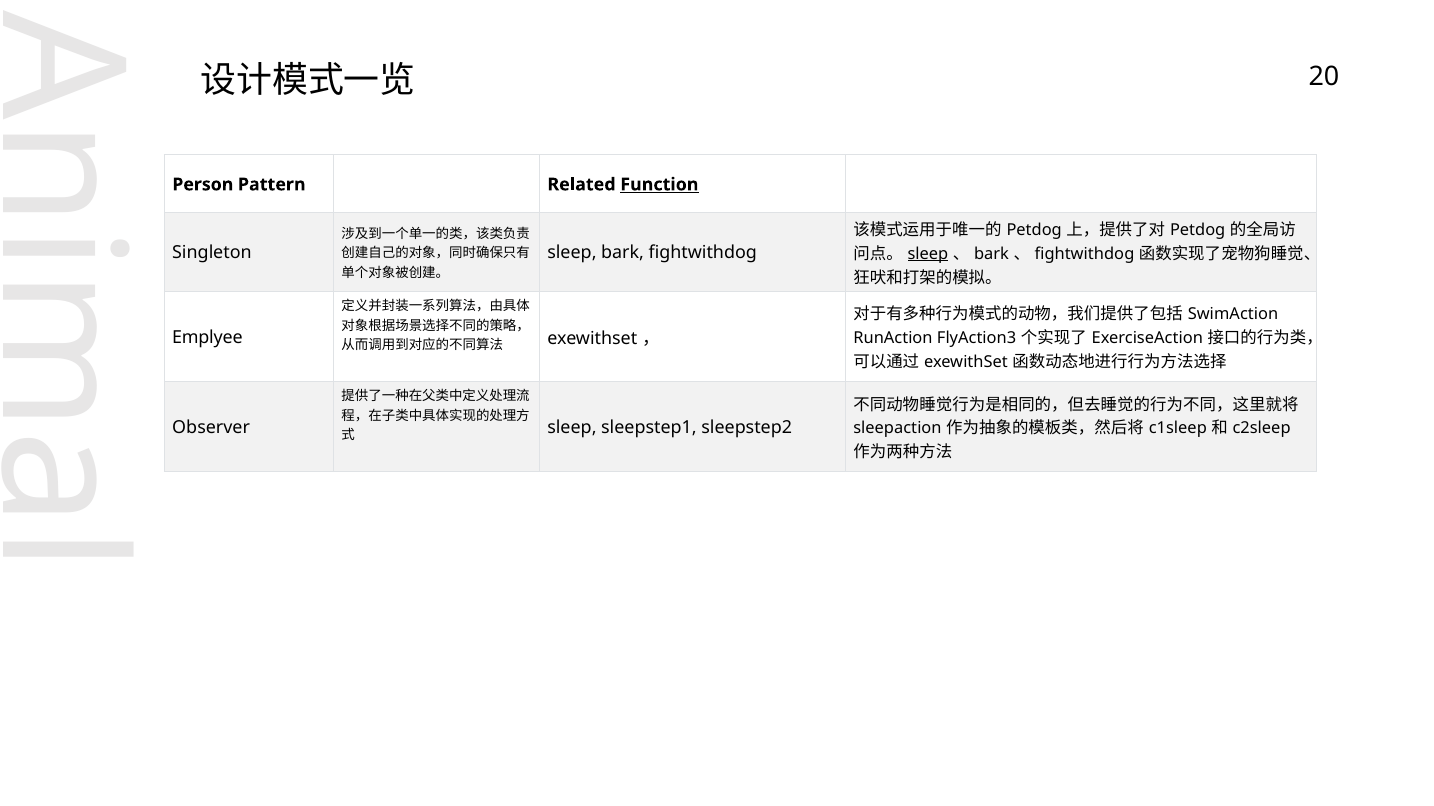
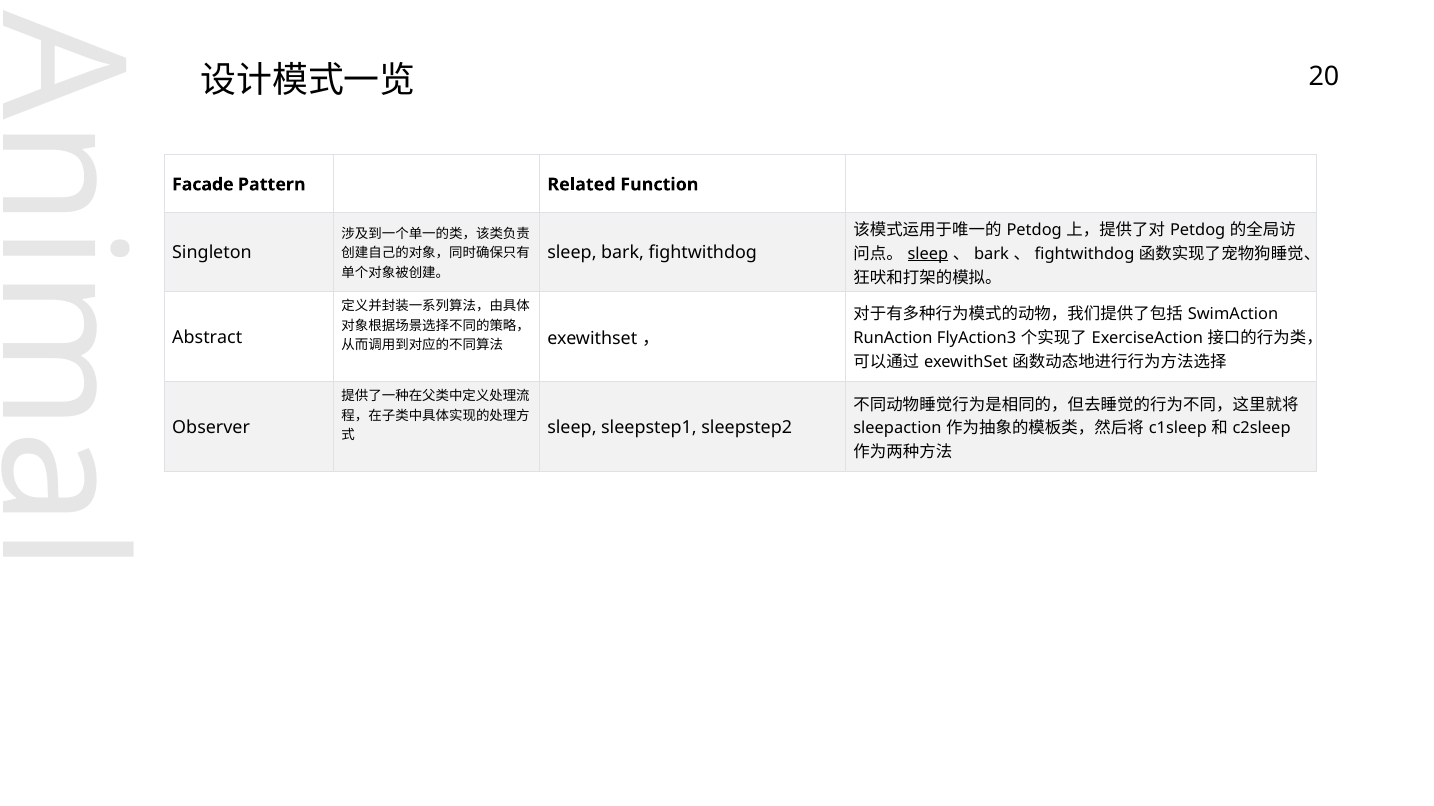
Person: Person -> Facade
Function underline: present -> none
Emplyee: Emplyee -> Abstract
